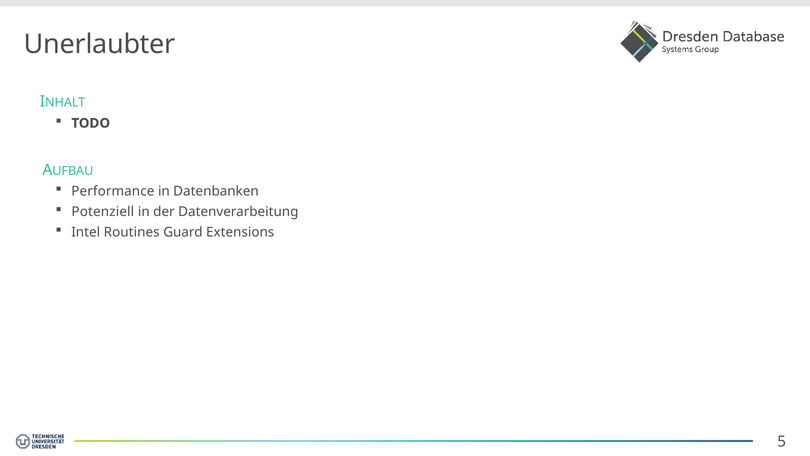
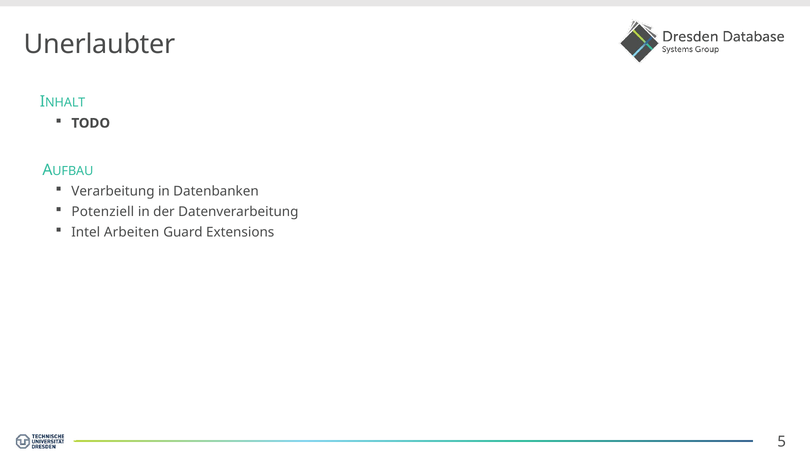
Performance: Performance -> Verarbeitung
Routines: Routines -> Arbeiten
